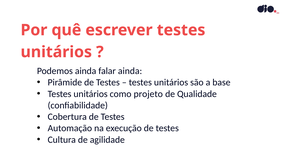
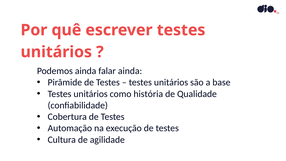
projeto: projeto -> história
